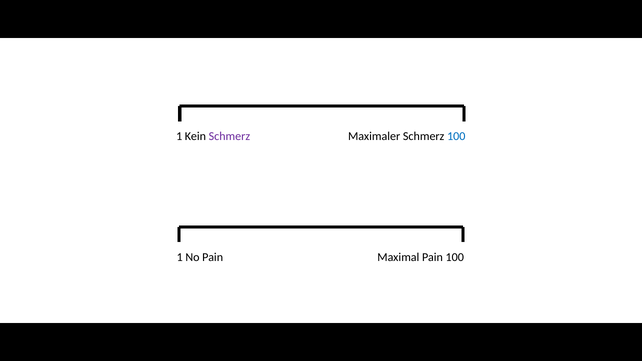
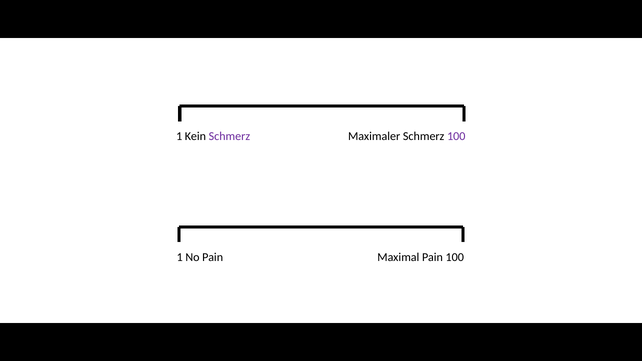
100 at (456, 137) colour: blue -> purple
